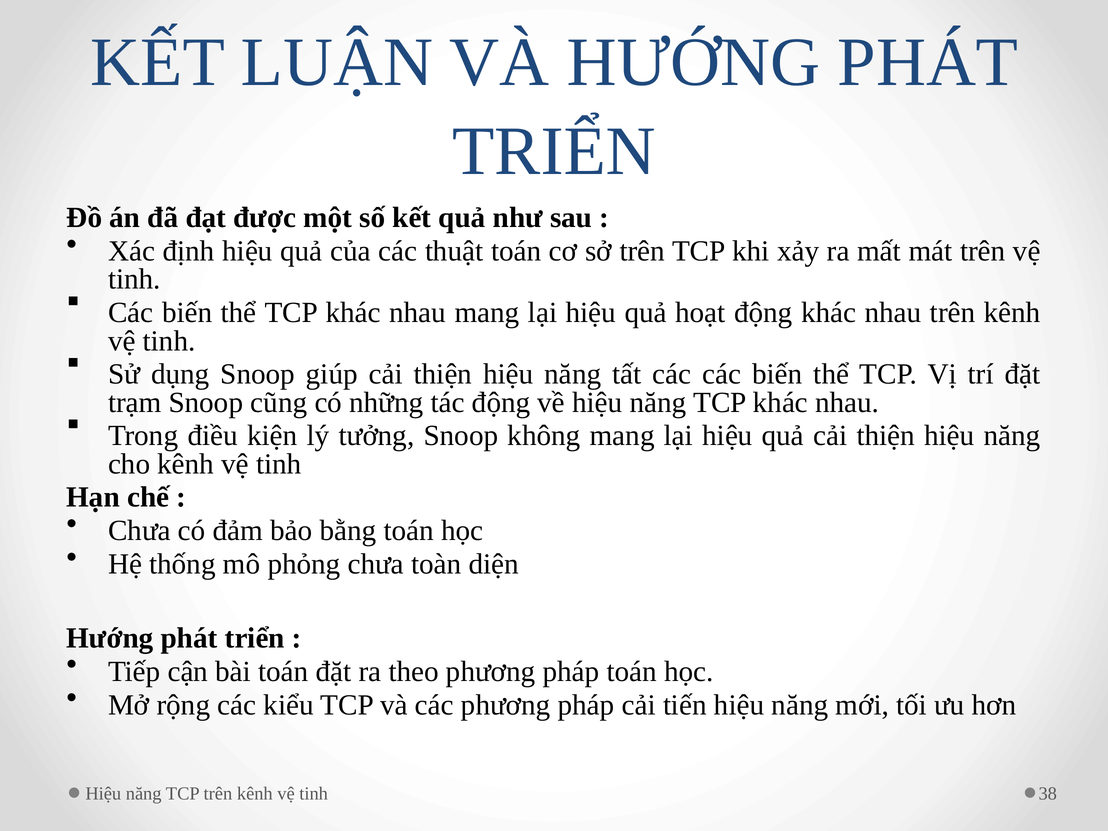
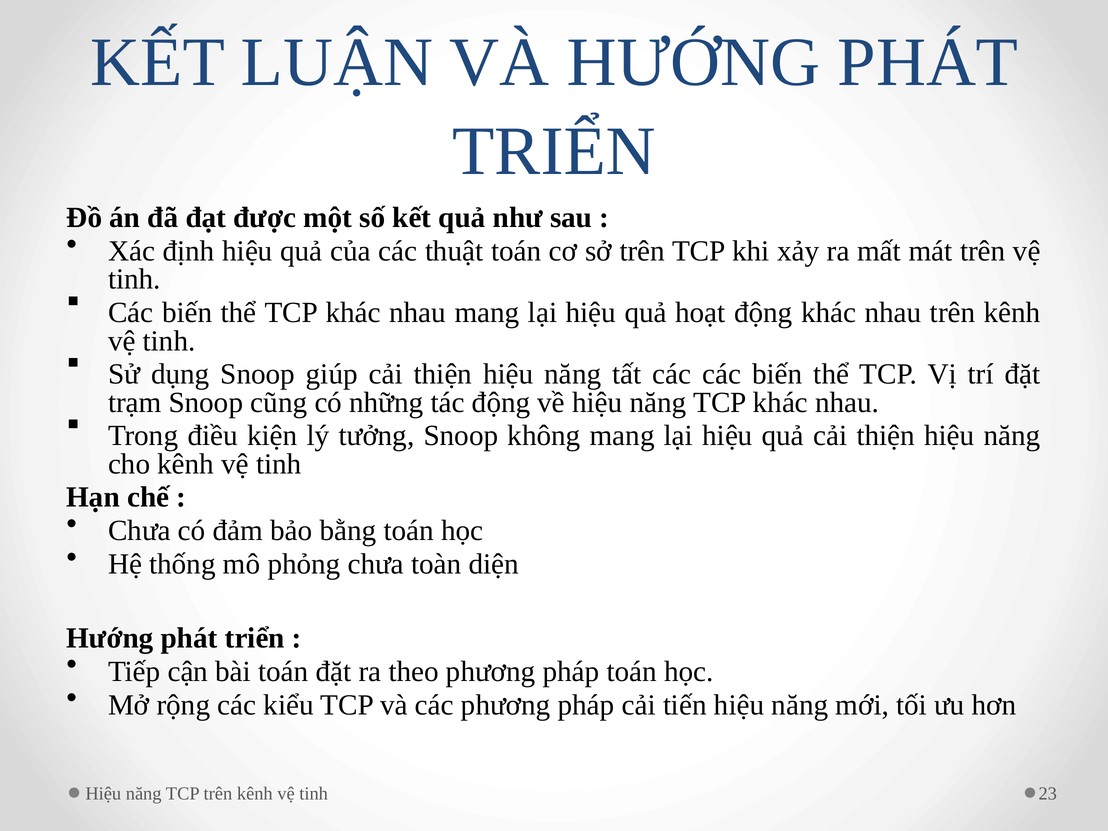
38: 38 -> 23
